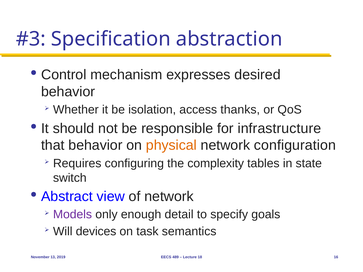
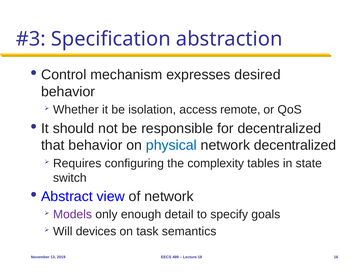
thanks: thanks -> remote
for infrastructure: infrastructure -> decentralized
physical colour: orange -> blue
network configuration: configuration -> decentralized
